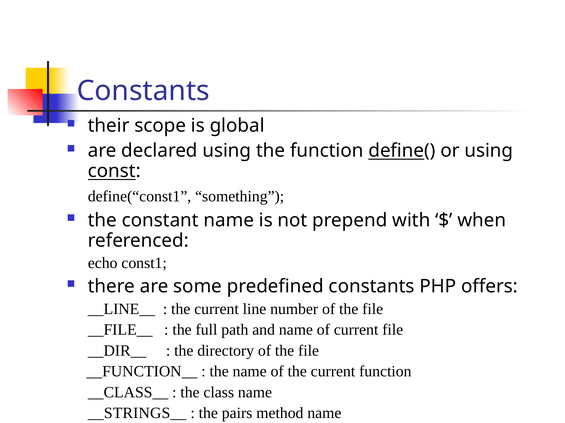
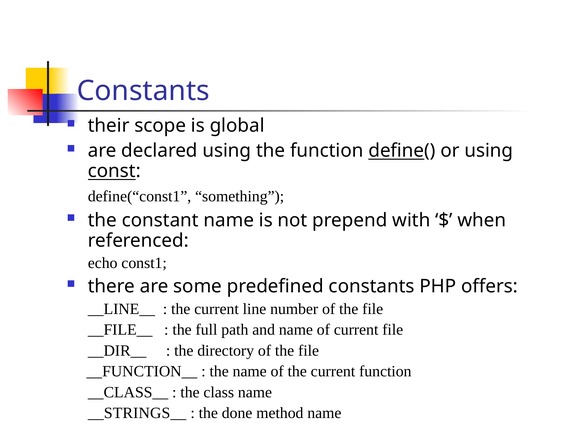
pairs: pairs -> done
